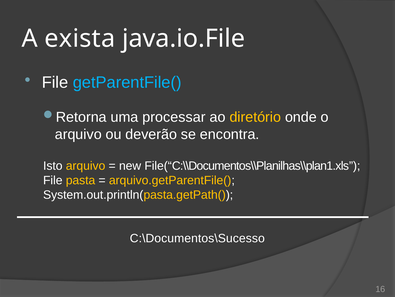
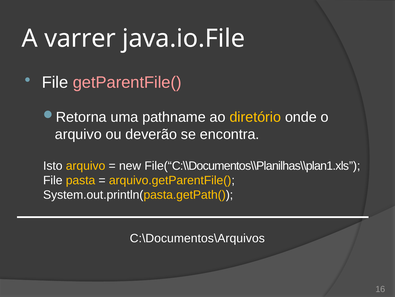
exista: exista -> varrer
getParentFile( colour: light blue -> pink
processar: processar -> pathname
C:\Documentos\Sucesso: C:\Documentos\Sucesso -> C:\Documentos\Arquivos
